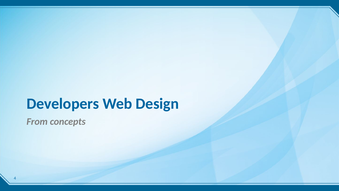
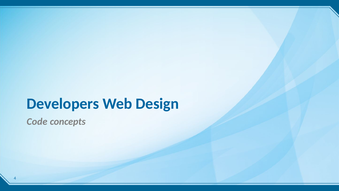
From: From -> Code
